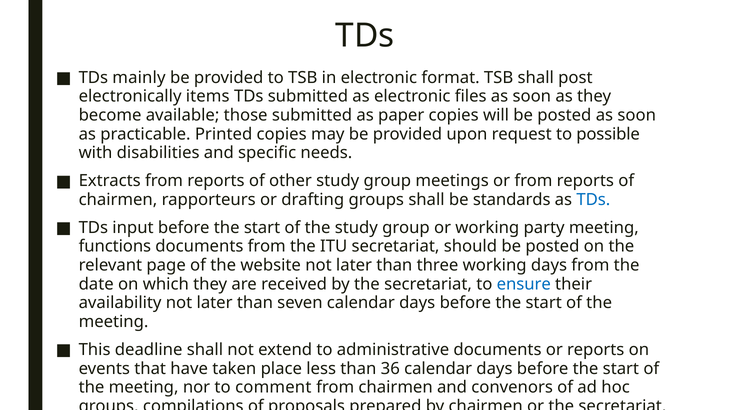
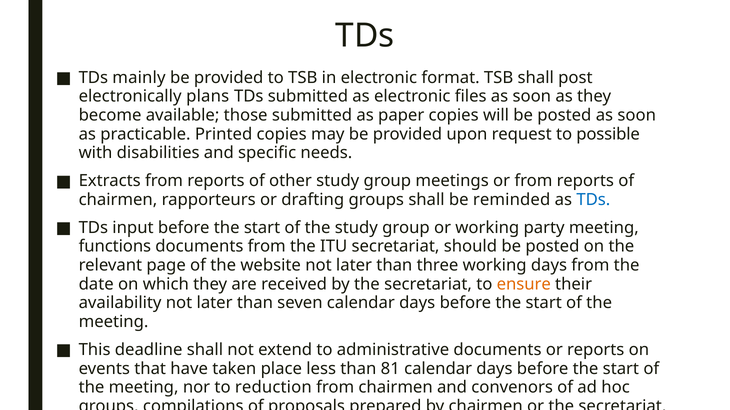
items: items -> plans
standards: standards -> reminded
ensure colour: blue -> orange
36: 36 -> 81
comment: comment -> reduction
